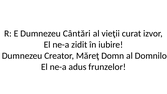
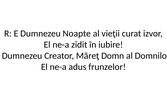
Cântări: Cântări -> Noapte
